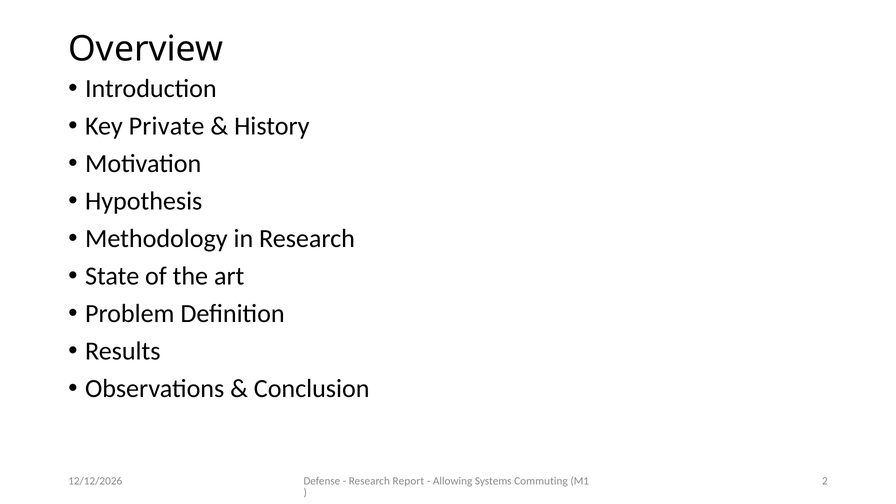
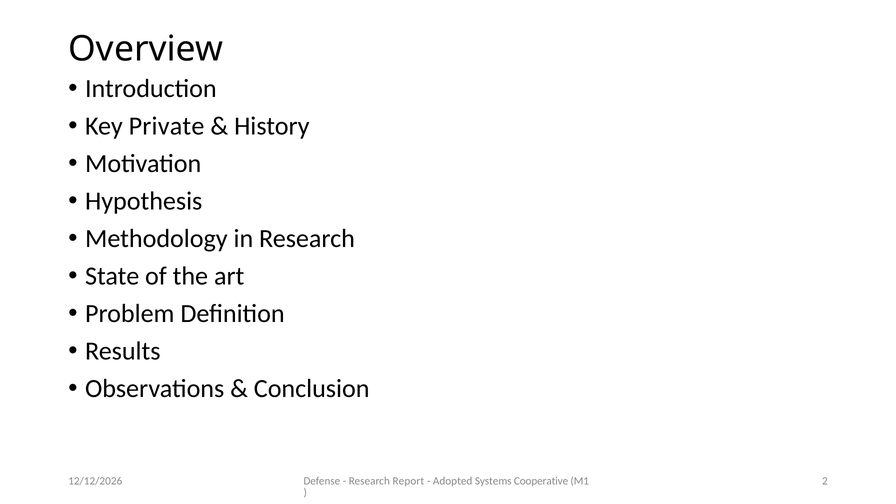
Allowing: Allowing -> Adopted
Commuting: Commuting -> Cooperative
